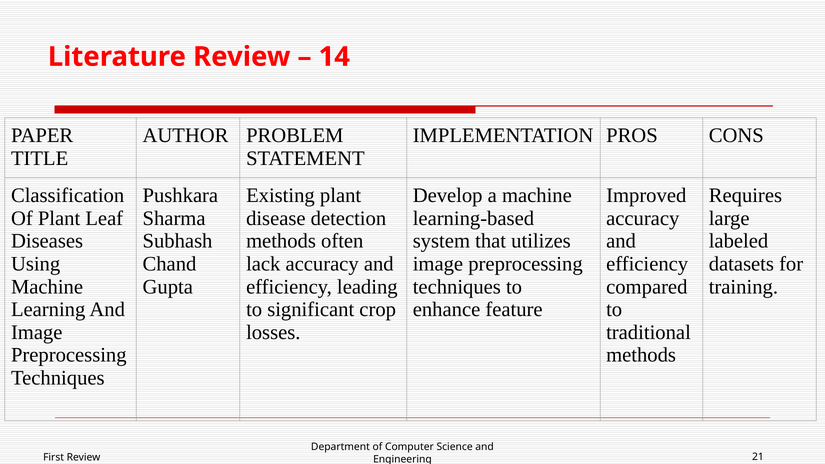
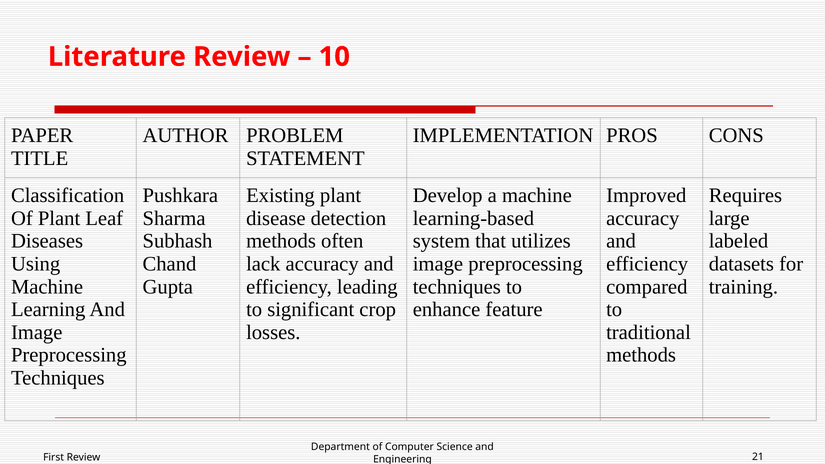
14: 14 -> 10
